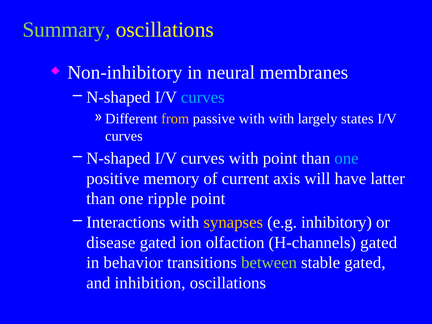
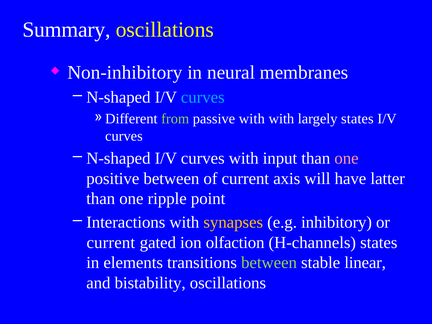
Summary colour: light green -> white
from colour: yellow -> light green
with point: point -> input
one at (346, 158) colour: light blue -> pink
positive memory: memory -> between
disease at (111, 242): disease -> current
H-channels gated: gated -> states
behavior: behavior -> elements
stable gated: gated -> linear
inhibition: inhibition -> bistability
